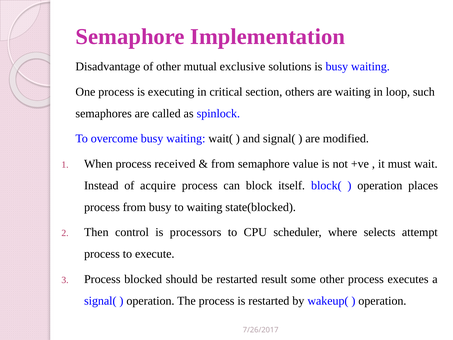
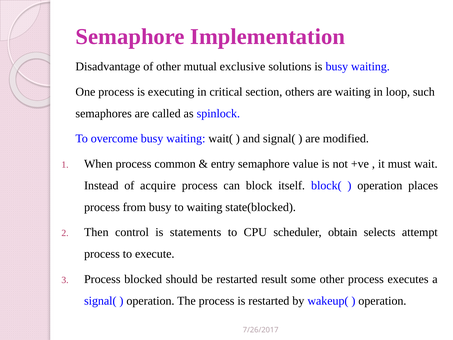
received: received -> common
from at (223, 164): from -> entry
processors: processors -> statements
where: where -> obtain
